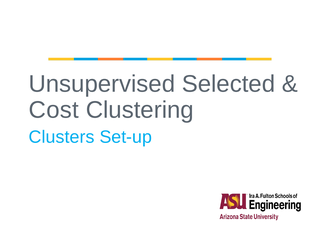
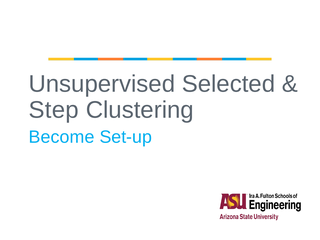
Cost: Cost -> Step
Clusters: Clusters -> Become
